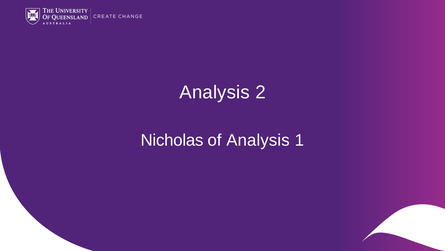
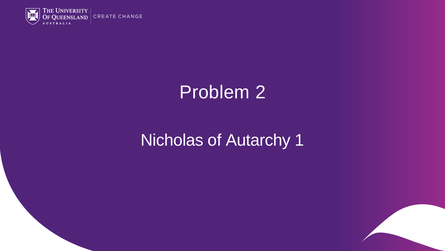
Analysis at (215, 92): Analysis -> Problem
of Analysis: Analysis -> Autarchy
